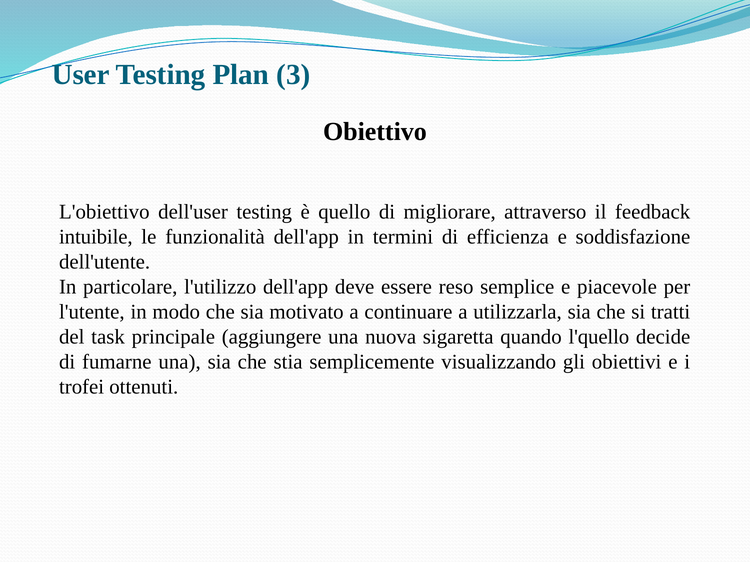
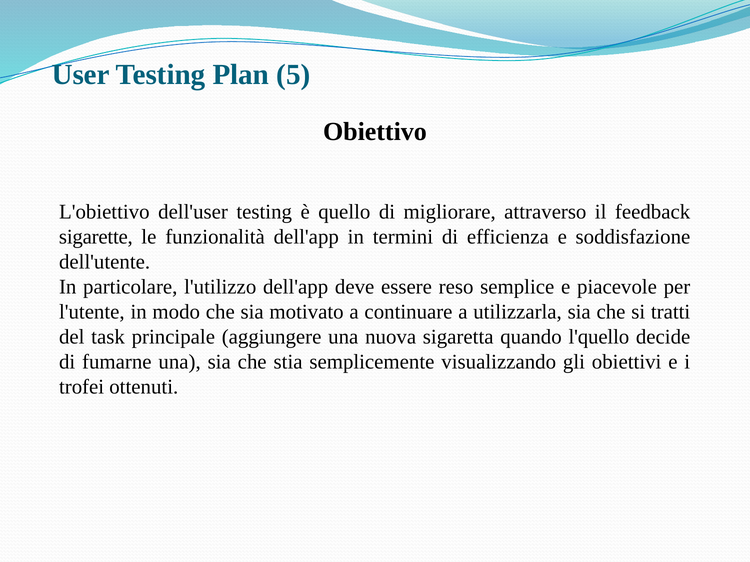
3: 3 -> 5
intuibile: intuibile -> sigarette
